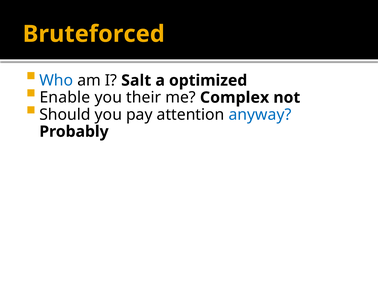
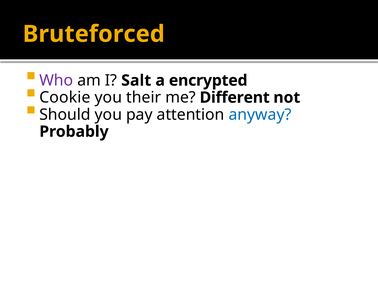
Who colour: blue -> purple
optimized: optimized -> encrypted
Enable: Enable -> Cookie
Complex: Complex -> Different
